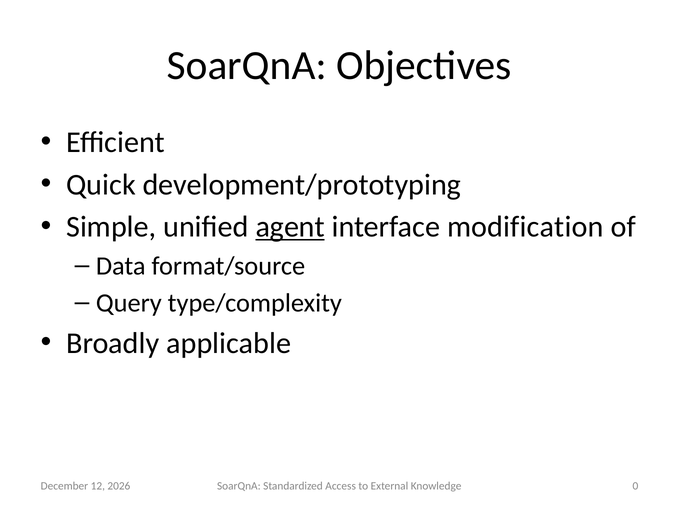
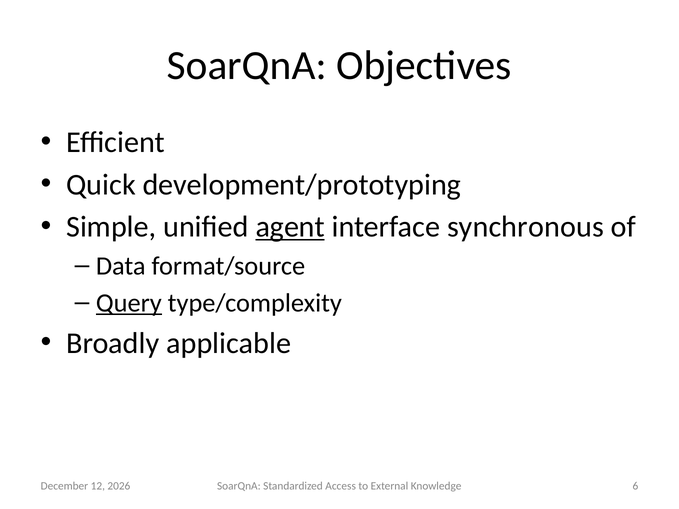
modification: modification -> synchronous
Query underline: none -> present
0: 0 -> 6
